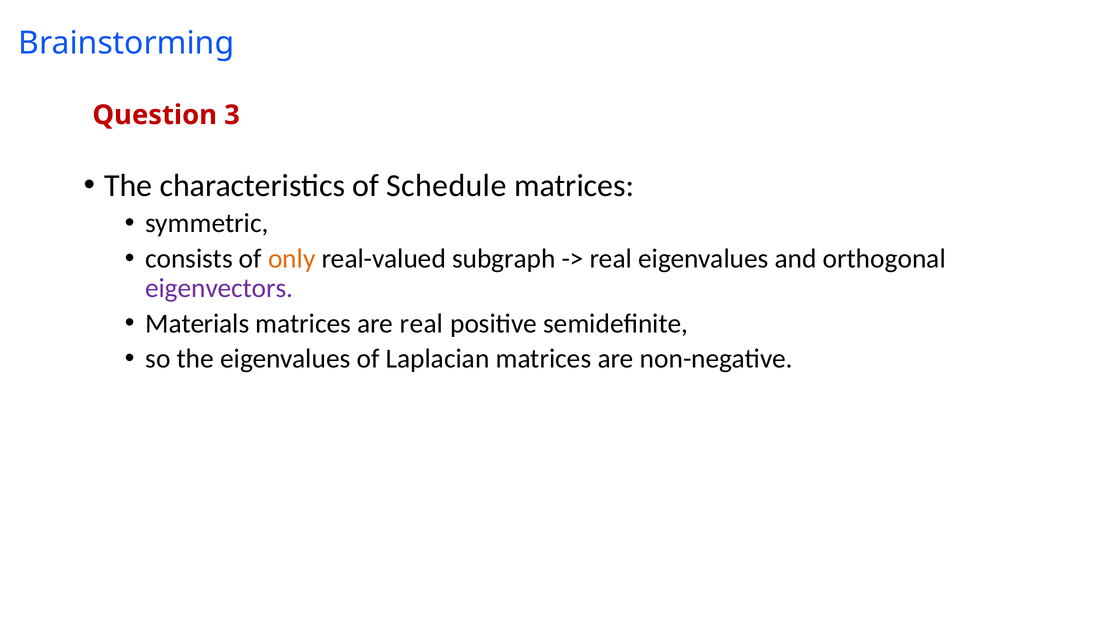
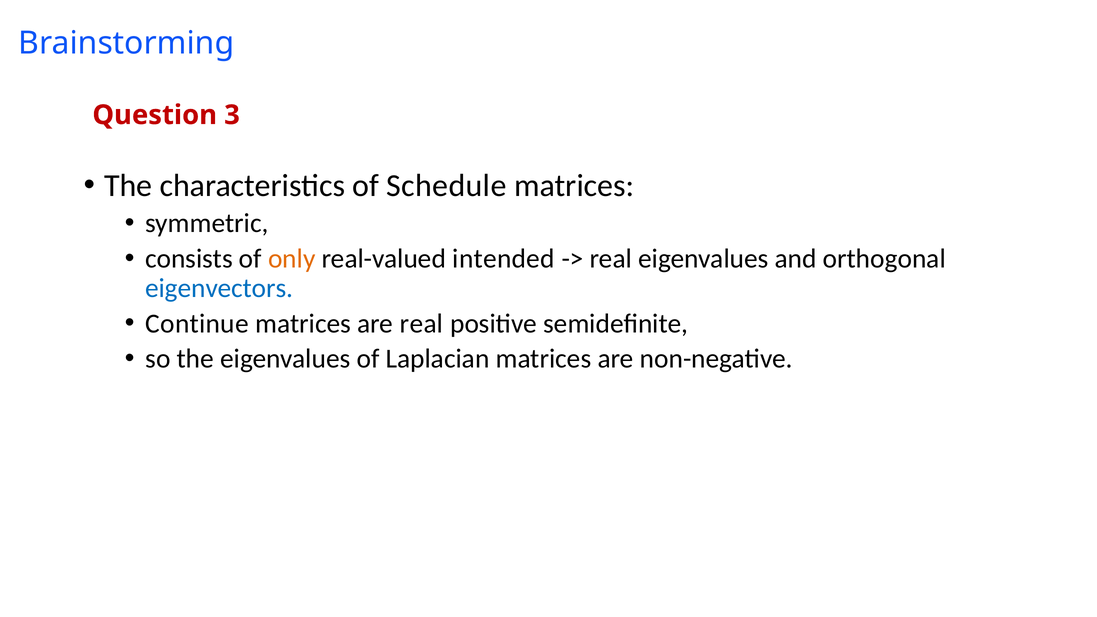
subgraph: subgraph -> intended
eigenvectors colour: purple -> blue
Materials: Materials -> Continue
